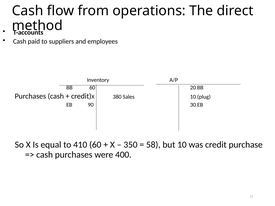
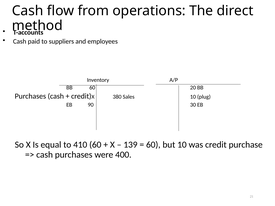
350: 350 -> 139
58 at (153, 145): 58 -> 60
